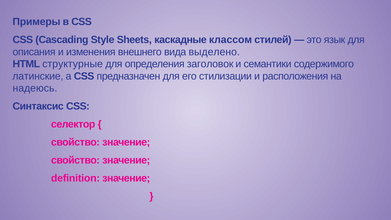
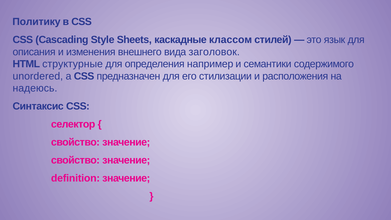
Примеры: Примеры -> Политику
выделено: выделено -> заголовок
заголовок: заголовок -> например
латинские: латинские -> unordered
